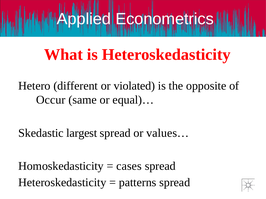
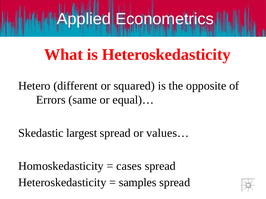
violated: violated -> squared
Occur: Occur -> Errors
patterns: patterns -> samples
